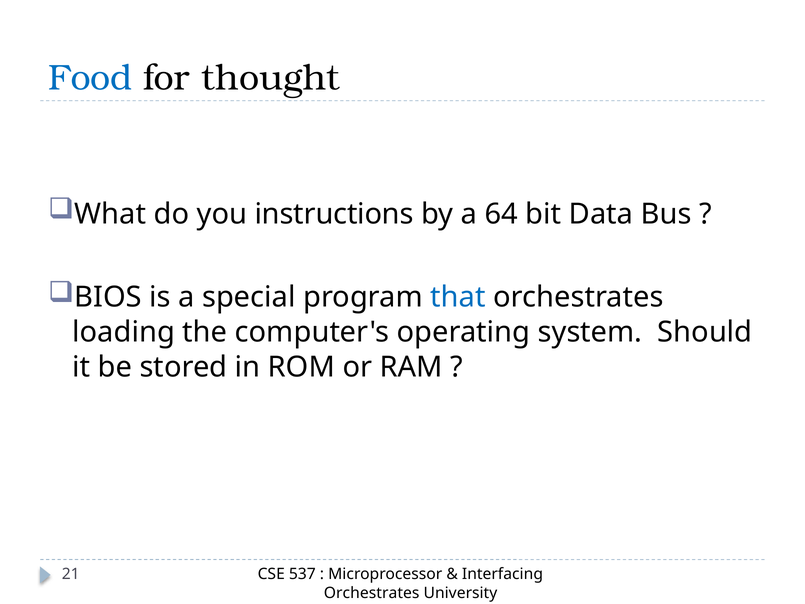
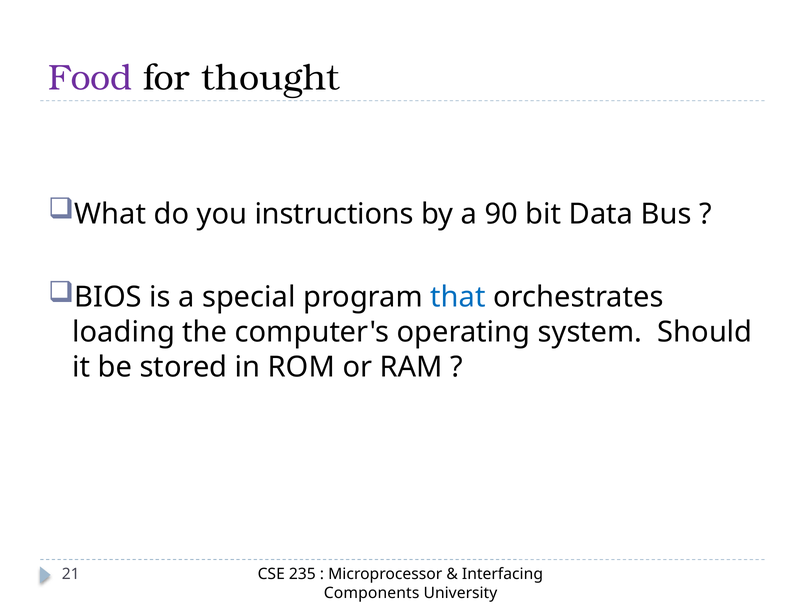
Food colour: blue -> purple
64: 64 -> 90
537: 537 -> 235
Orchestrates at (372, 593): Orchestrates -> Components
